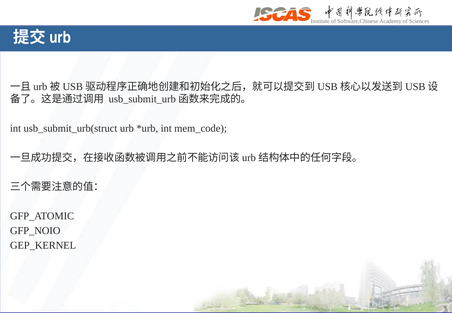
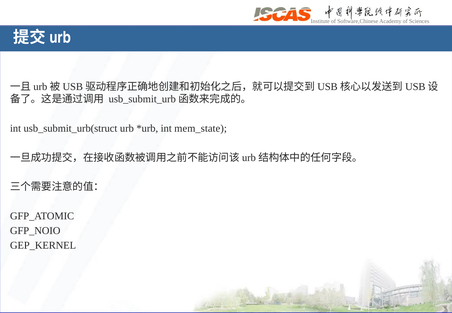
mem_code: mem_code -> mem_state
